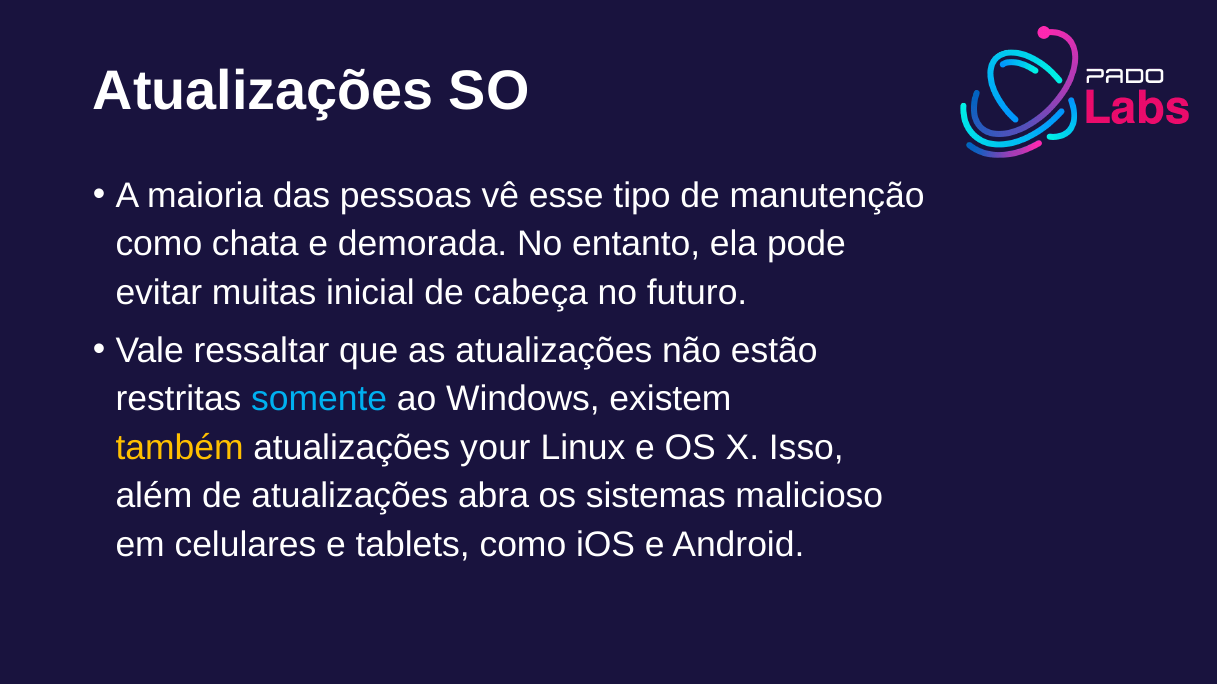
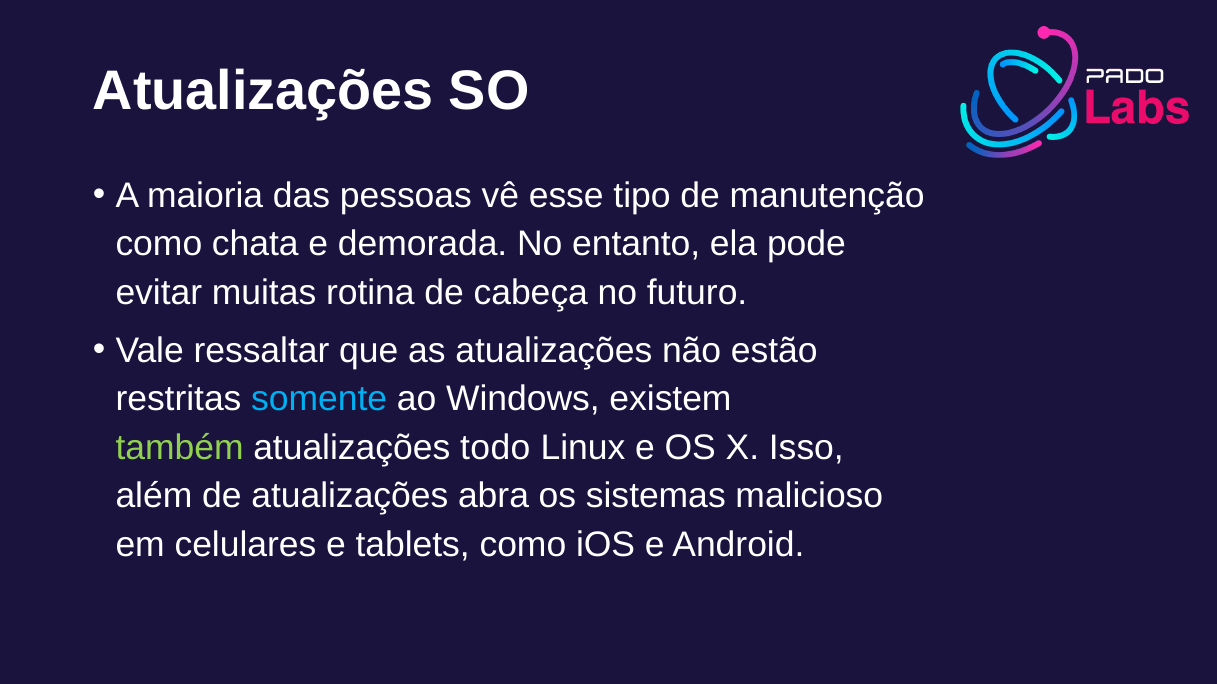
inicial: inicial -> rotina
também colour: yellow -> light green
your: your -> todo
